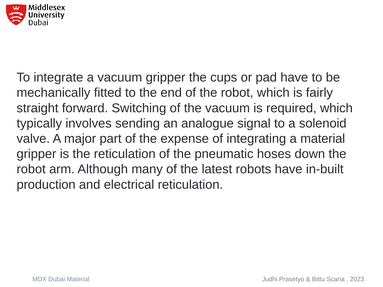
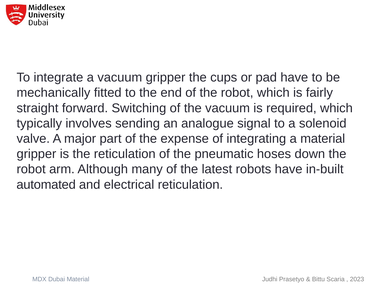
production: production -> automated
